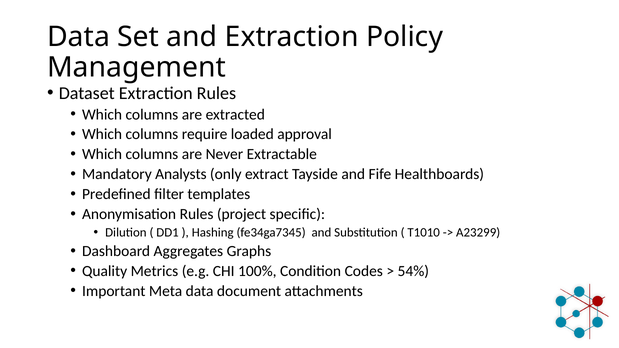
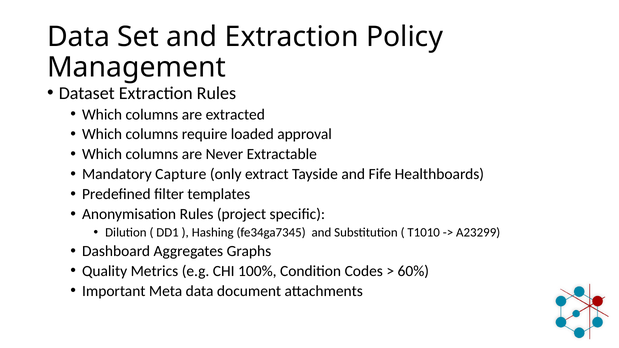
Analysts: Analysts -> Capture
54%: 54% -> 60%
